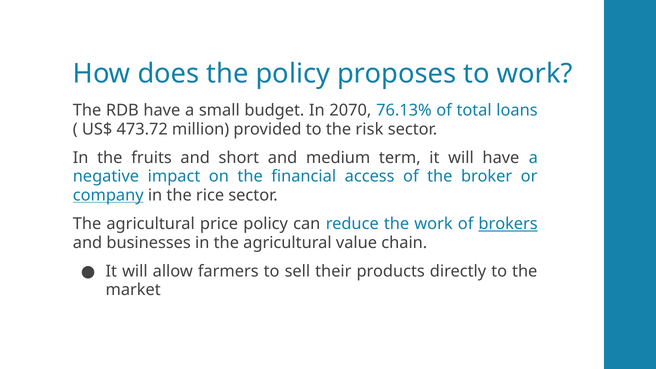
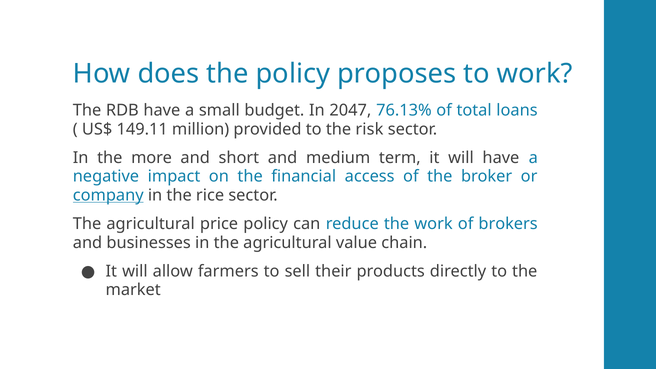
2070: 2070 -> 2047
473.72: 473.72 -> 149.11
fruits: fruits -> more
brokers underline: present -> none
